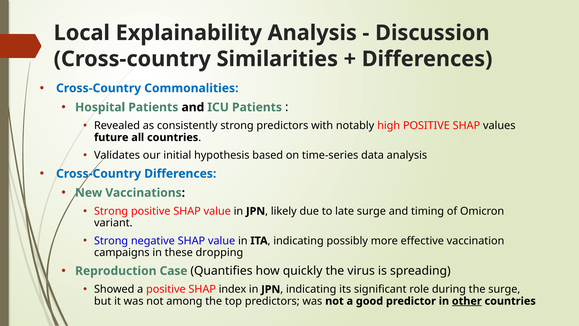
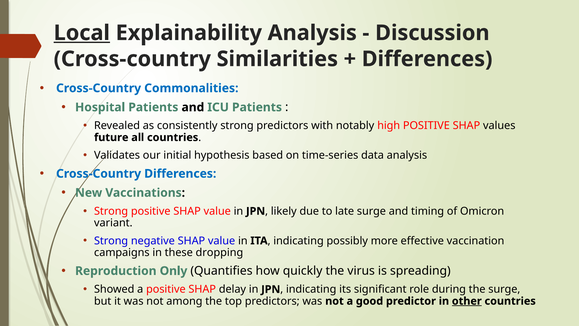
Local underline: none -> present
Case: Case -> Only
index: index -> delay
